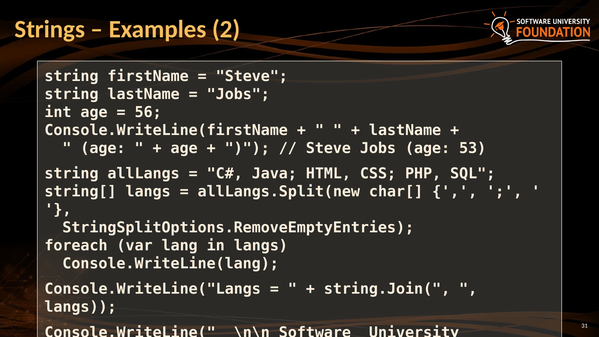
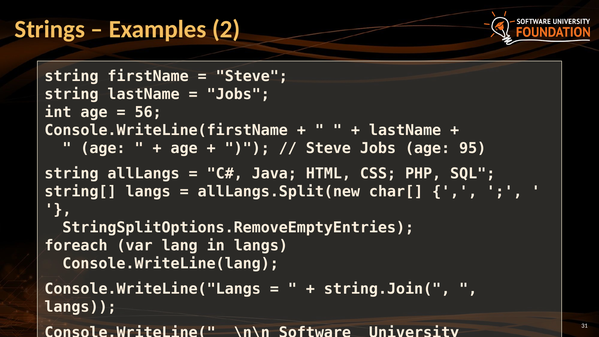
53: 53 -> 95
